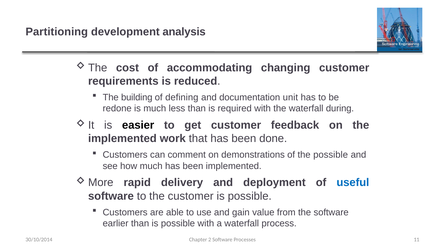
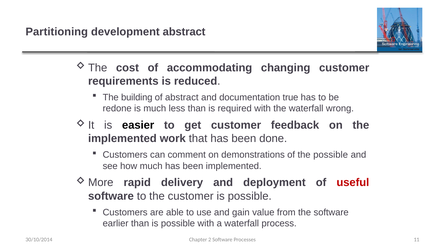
development analysis: analysis -> abstract
of defining: defining -> abstract
unit: unit -> true
during: during -> wrong
useful colour: blue -> red
